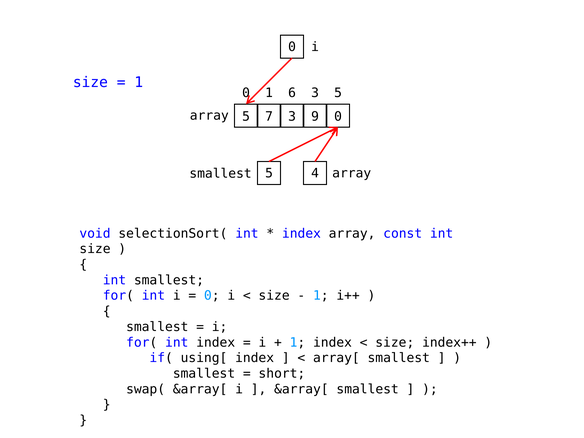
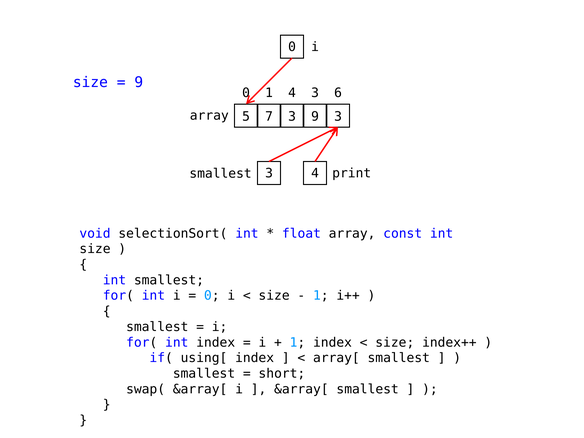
1 at (139, 82): 1 -> 9
1 6: 6 -> 4
3 5: 5 -> 6
9 0: 0 -> 3
smallest 5: 5 -> 3
4 array: array -> print
index at (301, 233): index -> float
